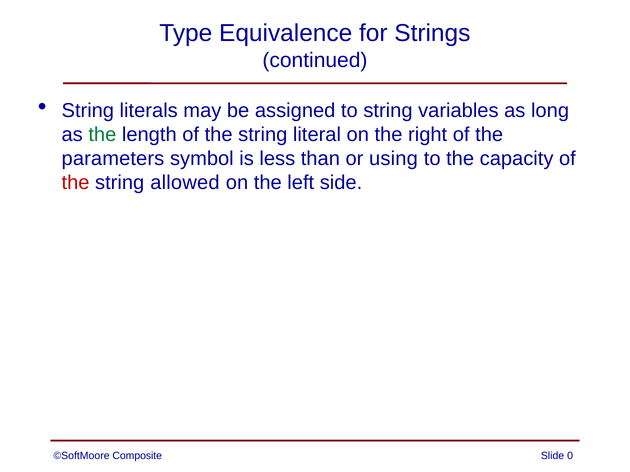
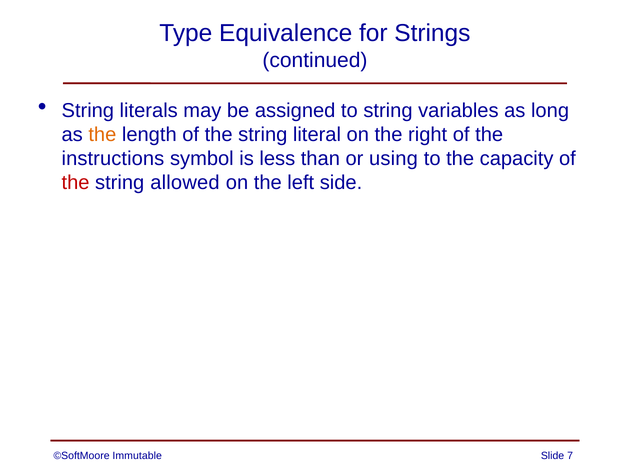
the at (102, 135) colour: green -> orange
parameters: parameters -> instructions
Composite: Composite -> Immutable
0: 0 -> 7
